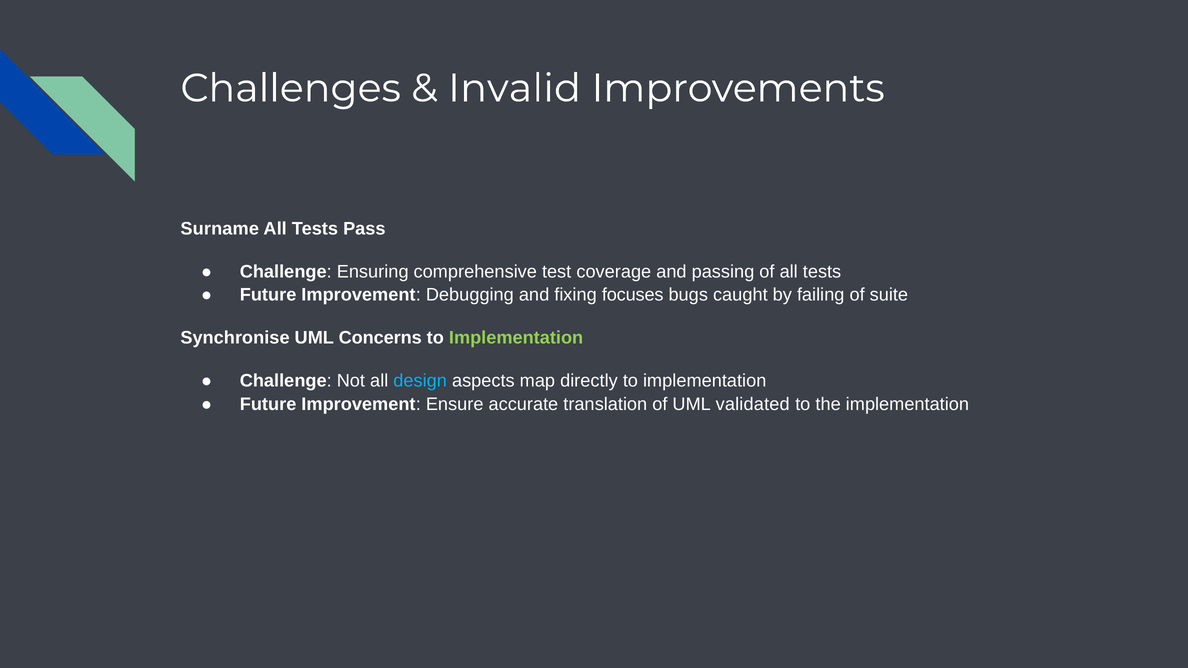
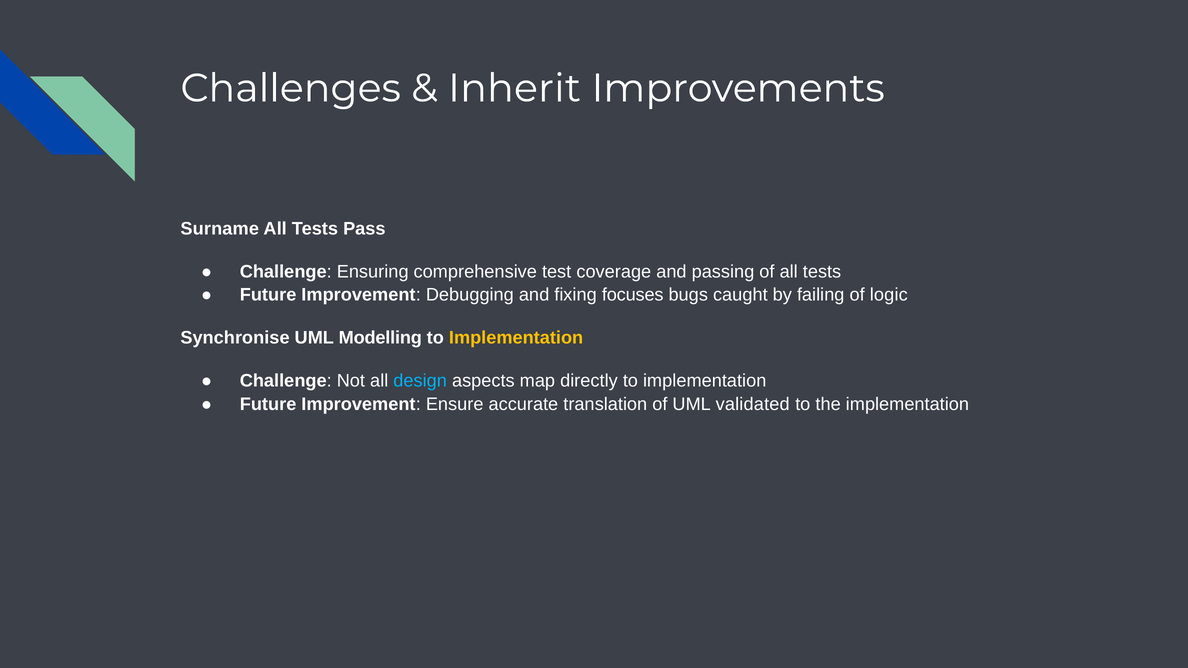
Invalid: Invalid -> Inherit
suite: suite -> logic
Concerns: Concerns -> Modelling
Implementation at (516, 338) colour: light green -> yellow
